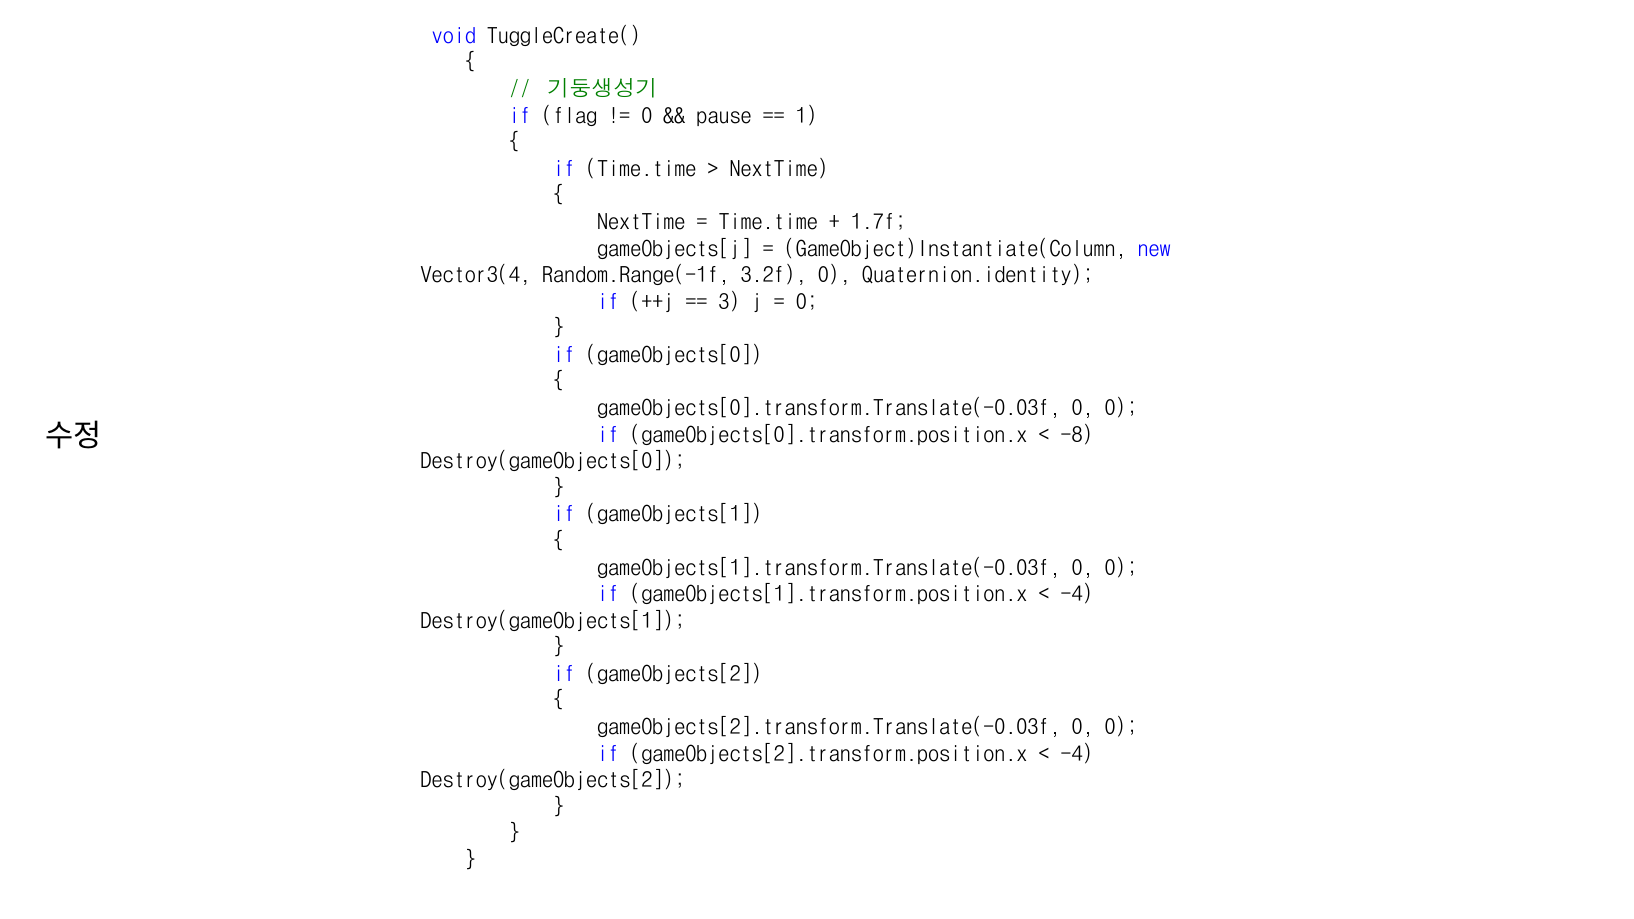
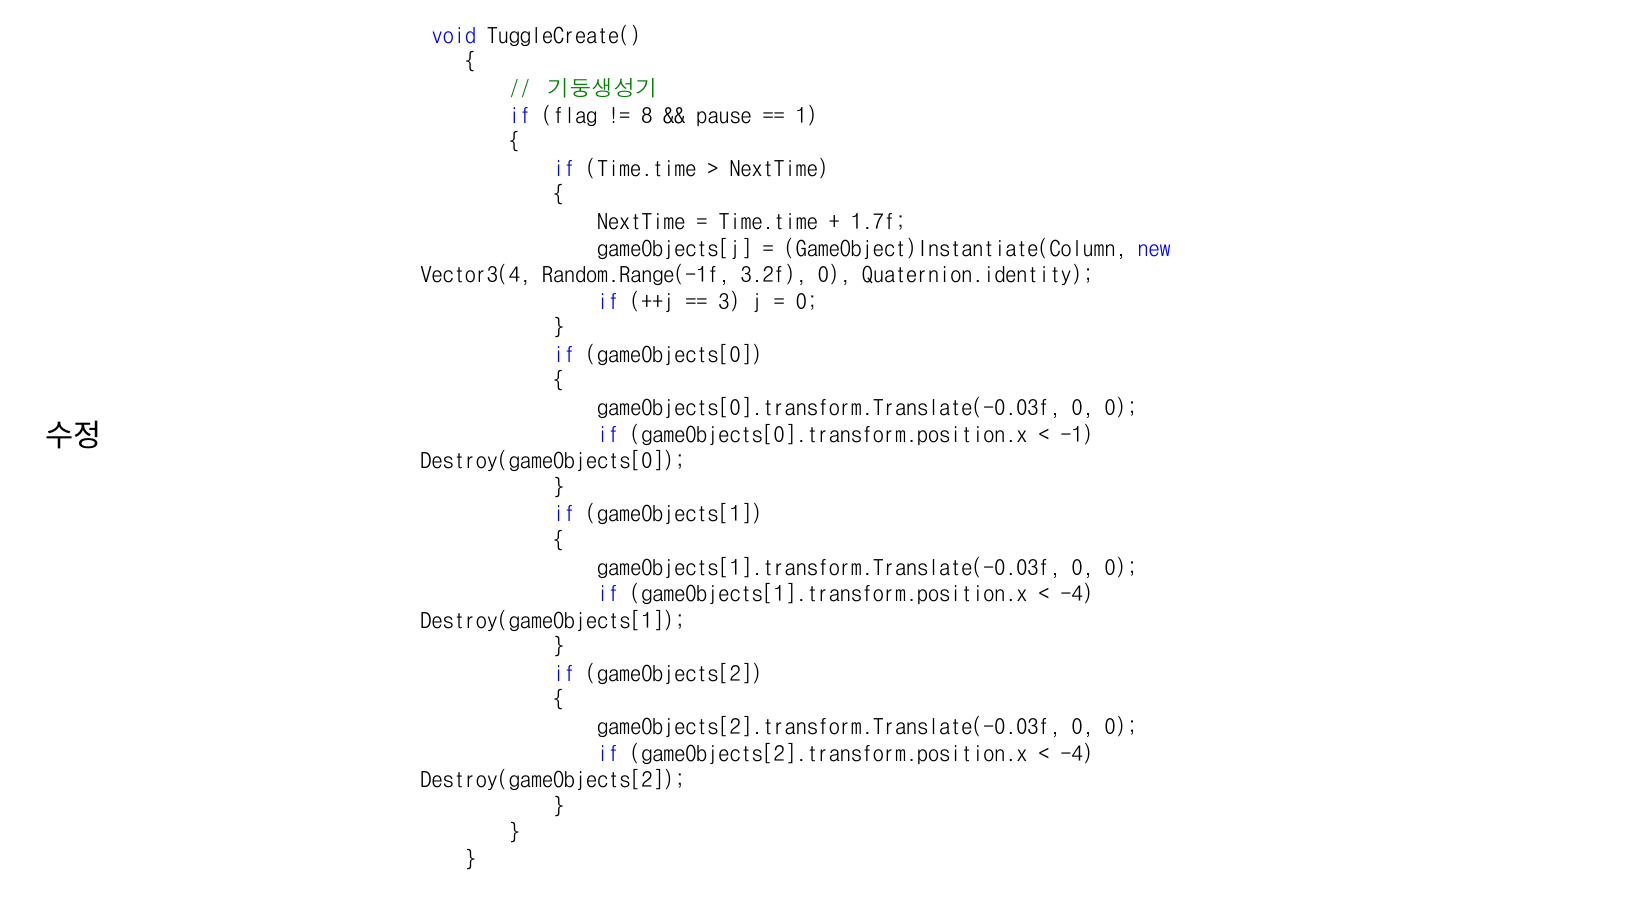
0 at (647, 116): 0 -> 8
-8: -8 -> -1
